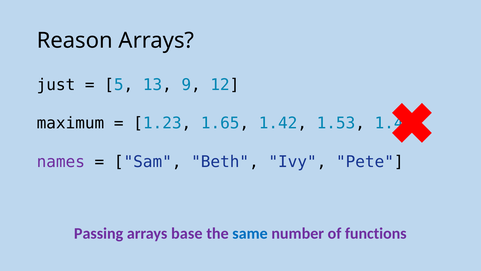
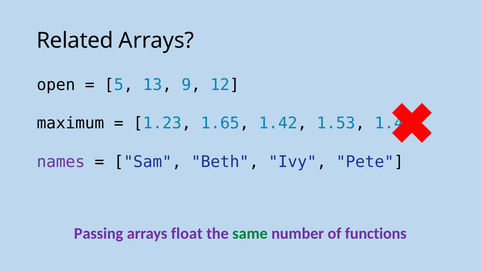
Reason: Reason -> Related
just: just -> open
base: base -> float
same colour: blue -> green
